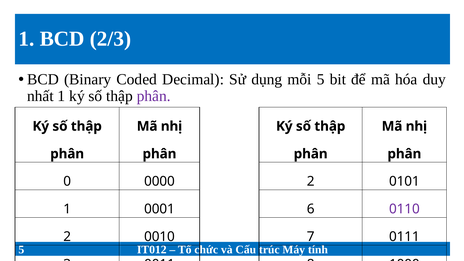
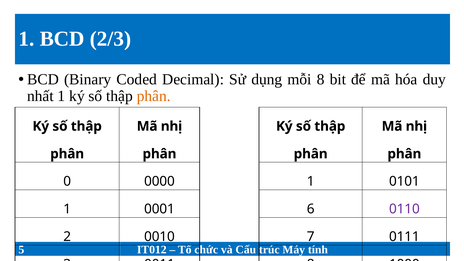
mỗi 5: 5 -> 8
phân at (154, 96) colour: purple -> orange
0000 2: 2 -> 1
